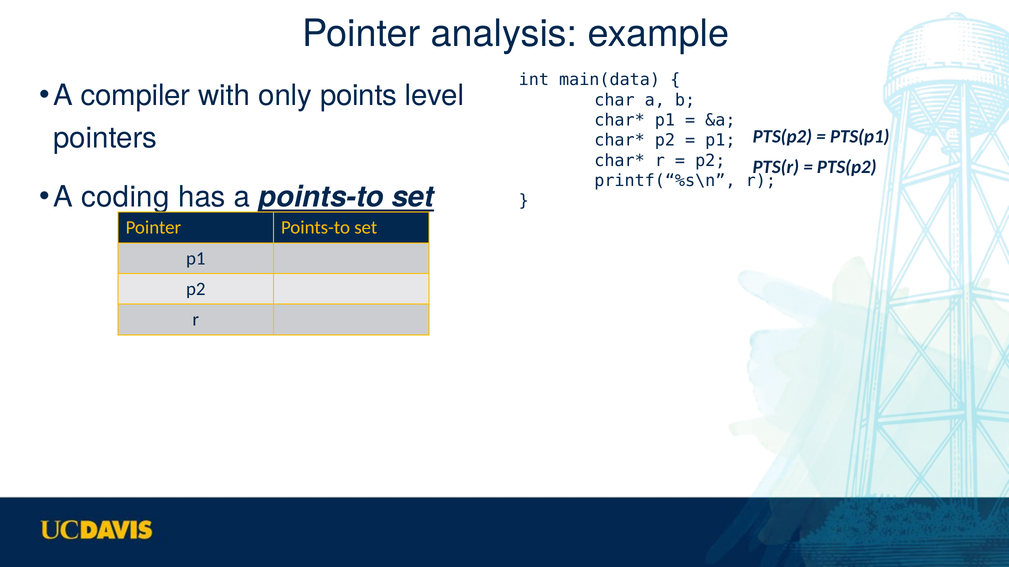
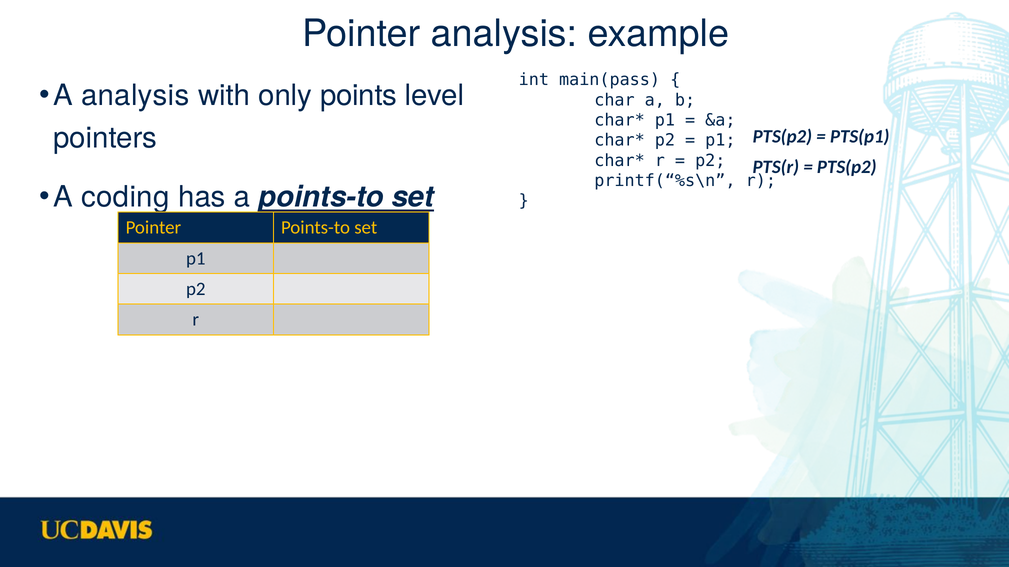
main(data: main(data -> main(pass
A compiler: compiler -> analysis
